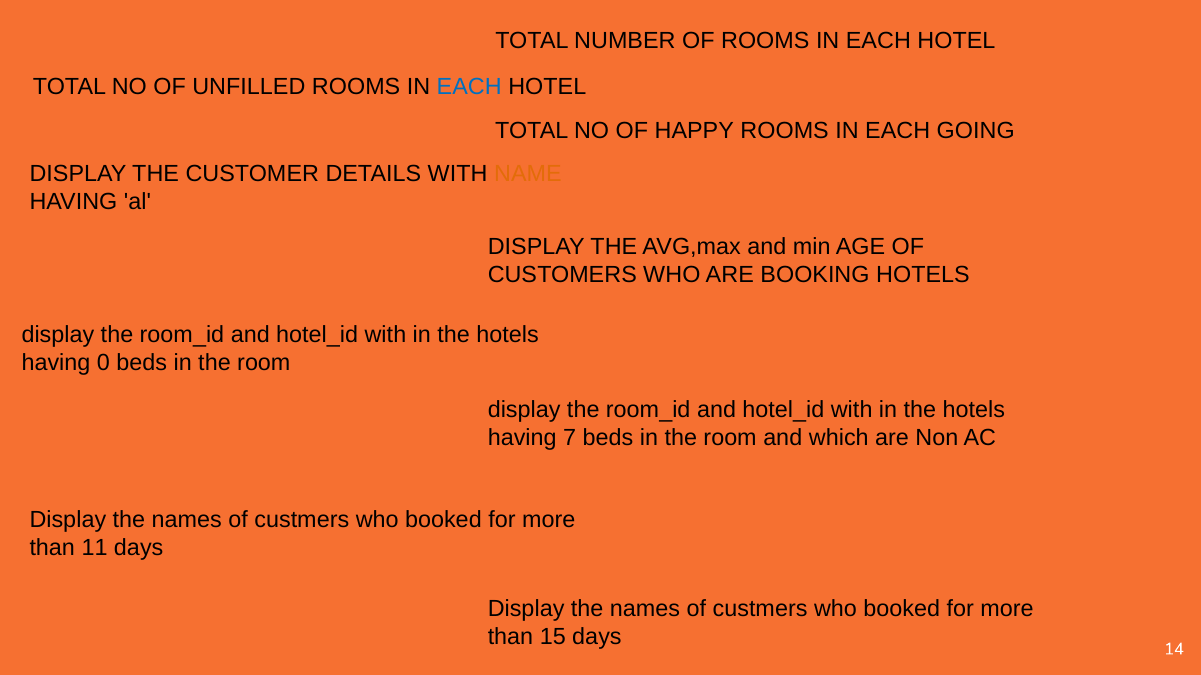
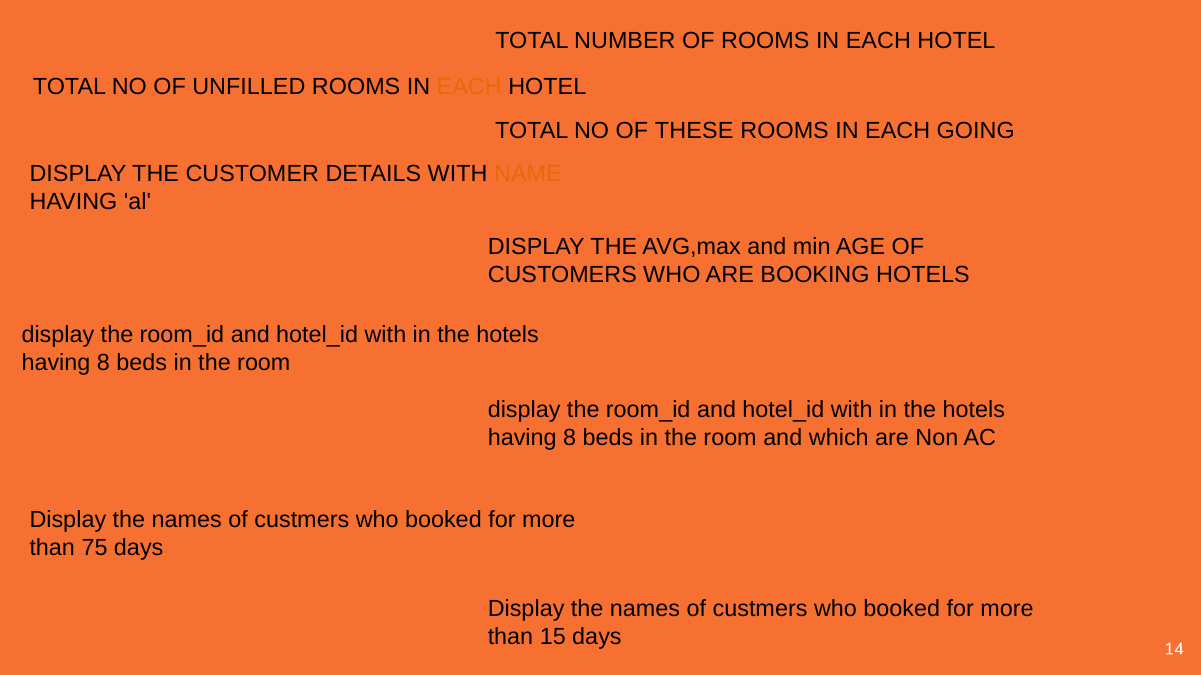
EACH at (469, 87) colour: blue -> orange
HAPPY: HAPPY -> THESE
0 at (103, 364): 0 -> 8
7 at (570, 438): 7 -> 8
11: 11 -> 75
